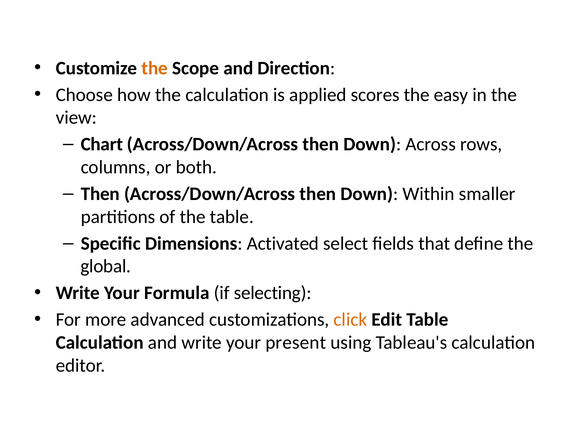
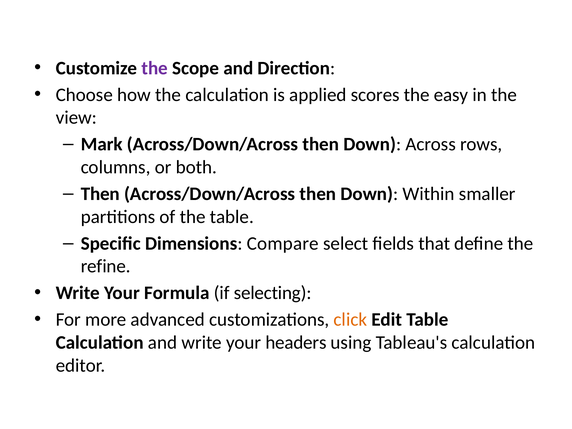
the at (155, 68) colour: orange -> purple
Chart: Chart -> Mark
Activated: Activated -> Compare
global: global -> refine
present: present -> headers
